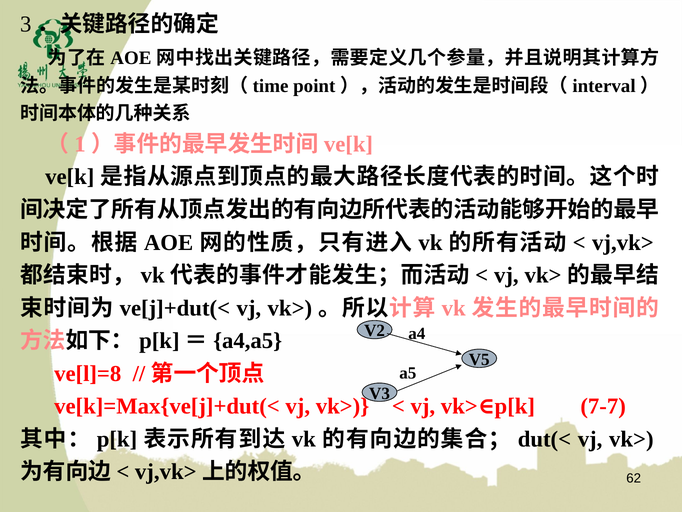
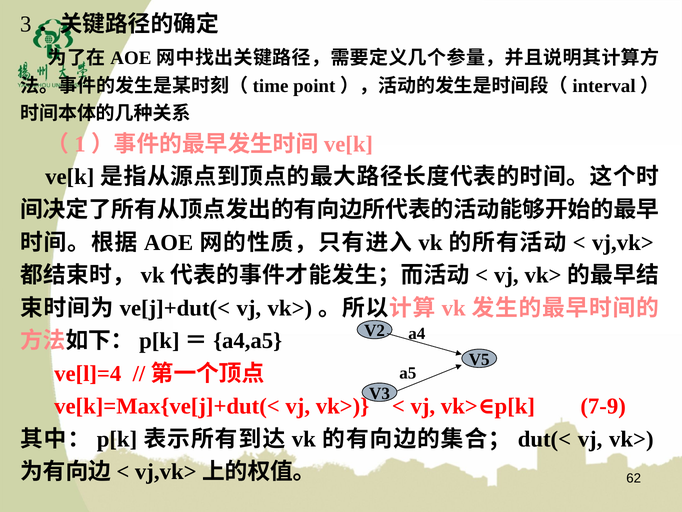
ve[l]=8: ve[l]=8 -> ve[l]=4
7-7: 7-7 -> 7-9
